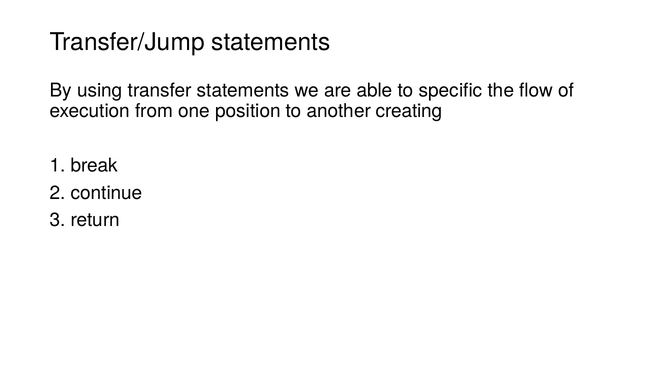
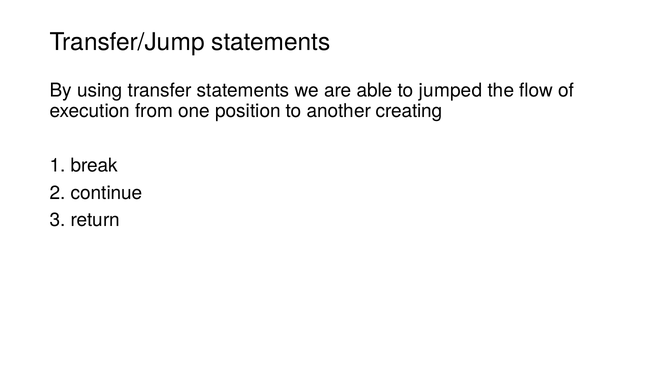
specific: specific -> jumped
